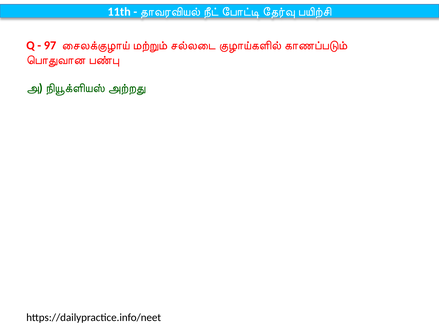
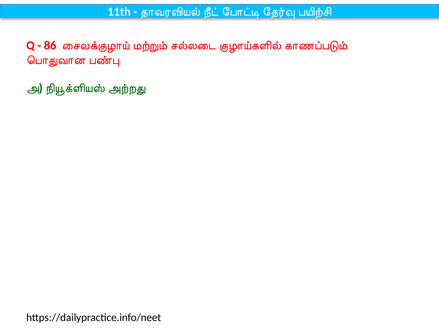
97: 97 -> 86
